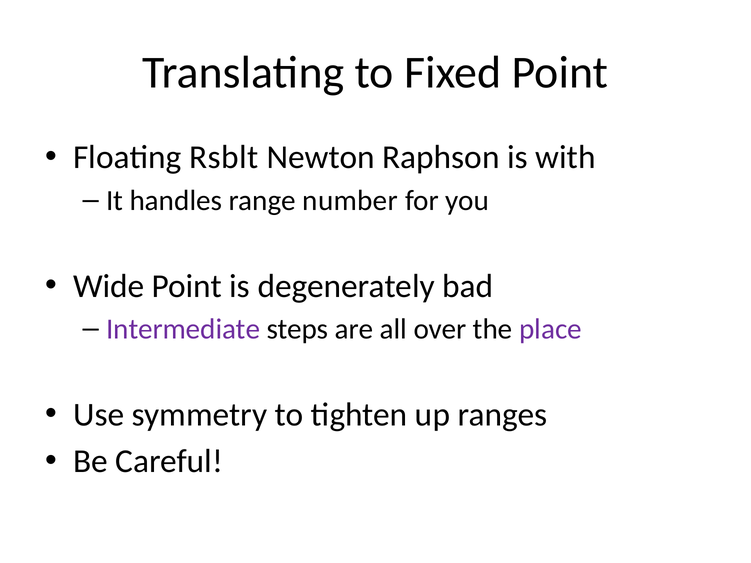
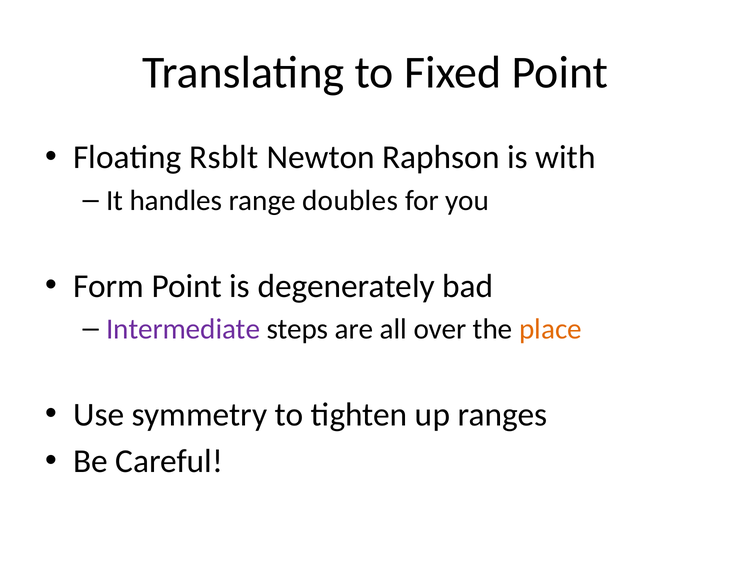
number: number -> doubles
Wide: Wide -> Form
place colour: purple -> orange
